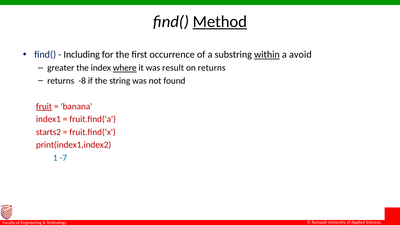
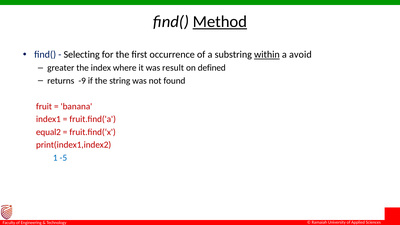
Including: Including -> Selecting
where underline: present -> none
on returns: returns -> defined
-8: -8 -> -9
fruit underline: present -> none
starts2: starts2 -> equal2
-7: -7 -> -5
